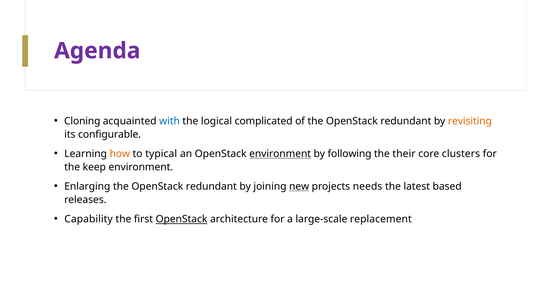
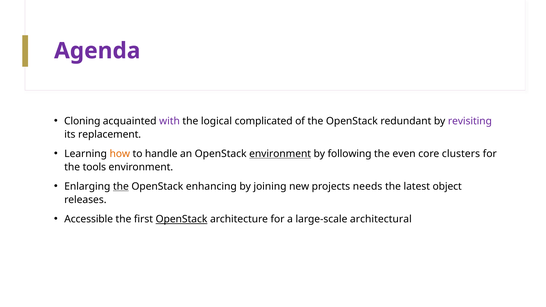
with colour: blue -> purple
revisiting colour: orange -> purple
configurable: configurable -> replacement
typical: typical -> handle
their: their -> even
keep: keep -> tools
the at (121, 187) underline: none -> present
redundant at (211, 187): redundant -> enhancing
new underline: present -> none
based: based -> object
Capability: Capability -> Accessible
replacement: replacement -> architectural
